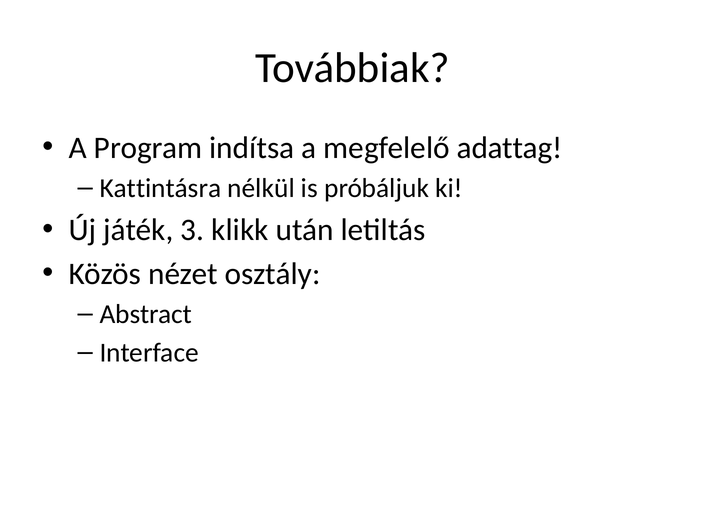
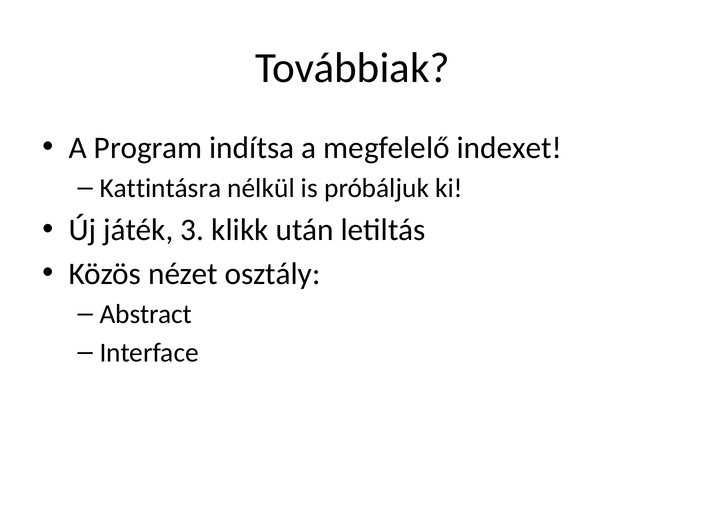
adattag: adattag -> indexet
